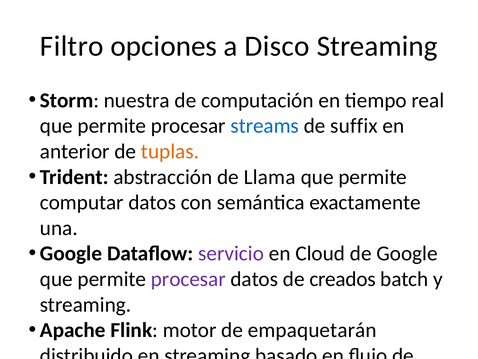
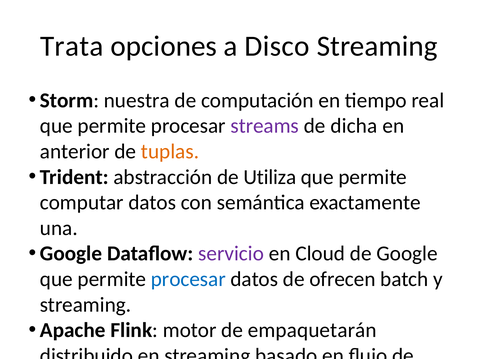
Filtro: Filtro -> Trata
streams colour: blue -> purple
suffix: suffix -> dicha
Llama: Llama -> Utiliza
procesar at (188, 279) colour: purple -> blue
creados: creados -> ofrecen
